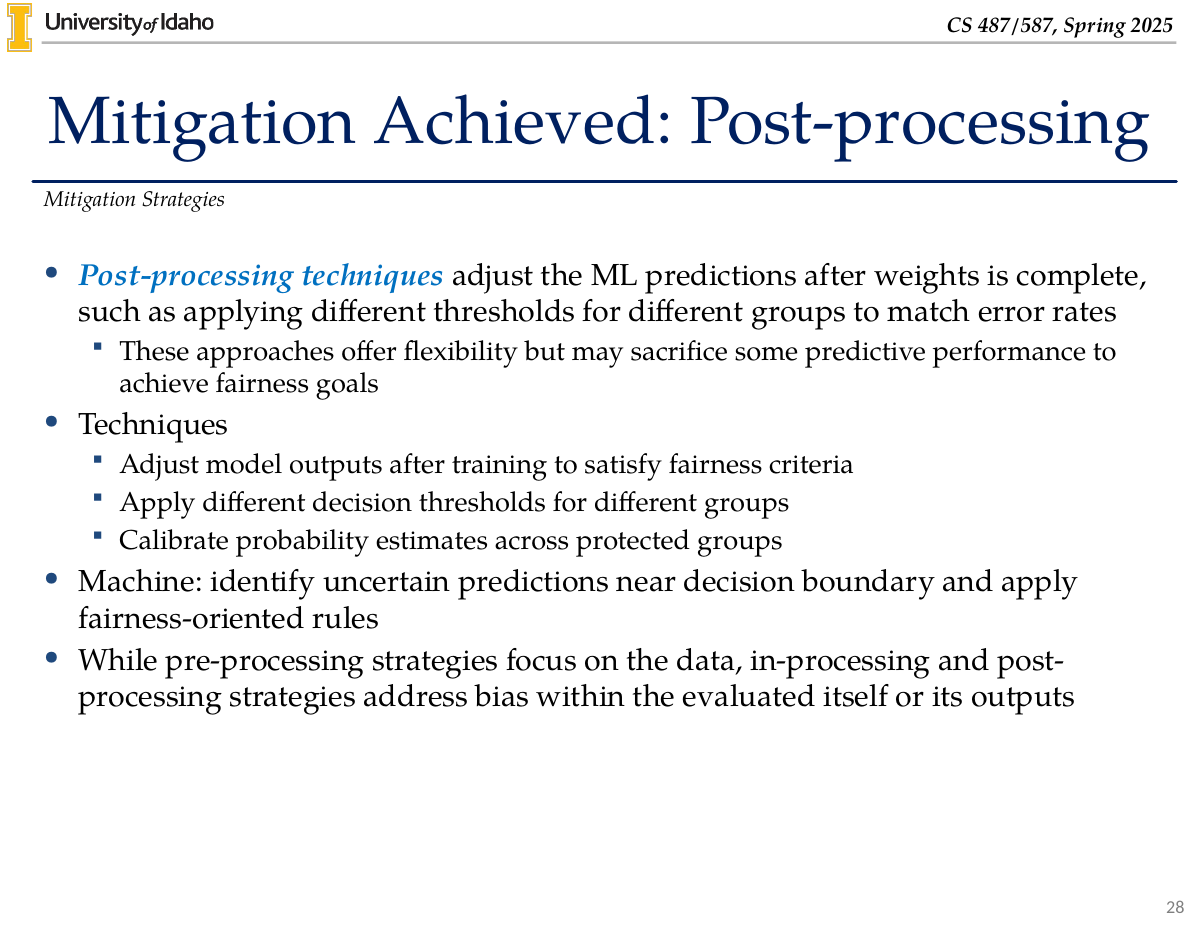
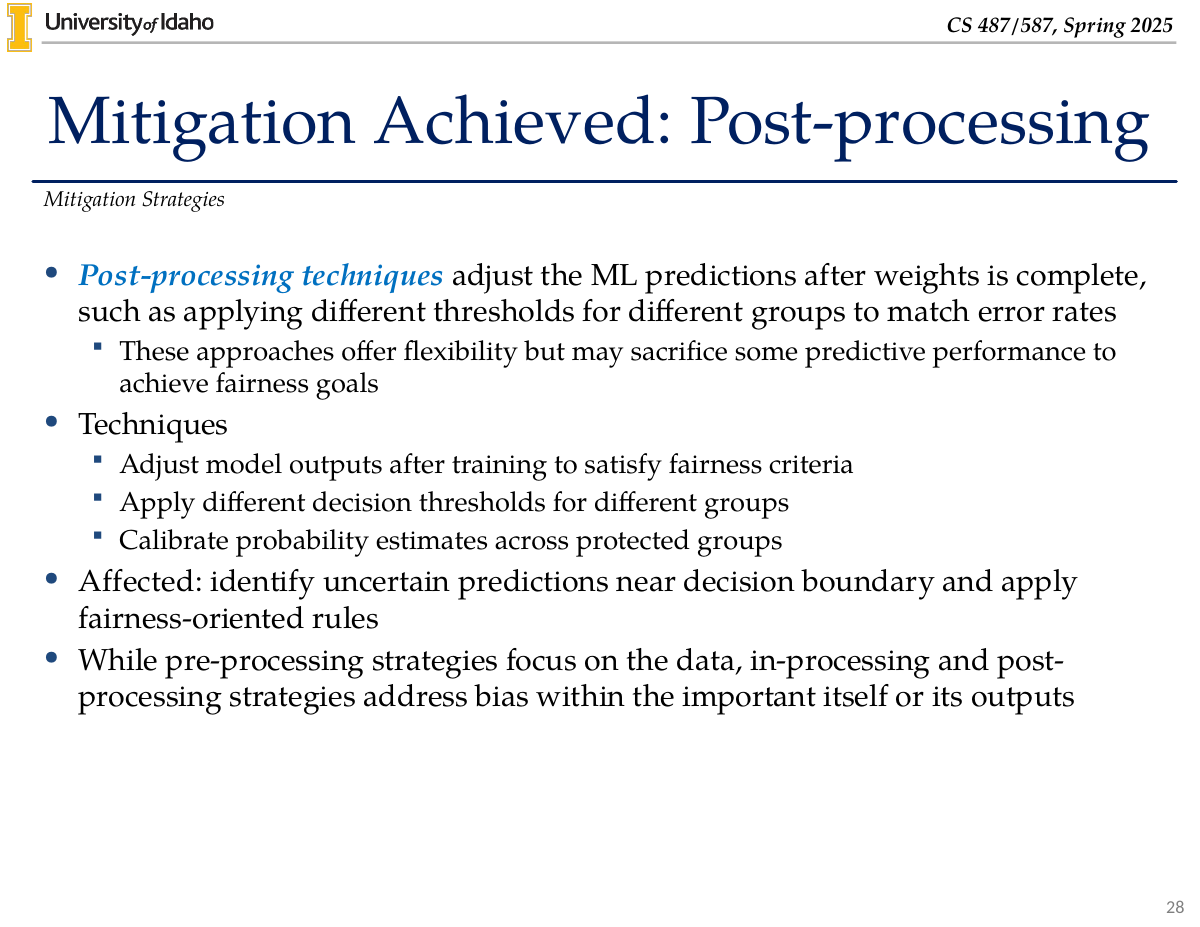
Machine: Machine -> Affected
evaluated: evaluated -> important
